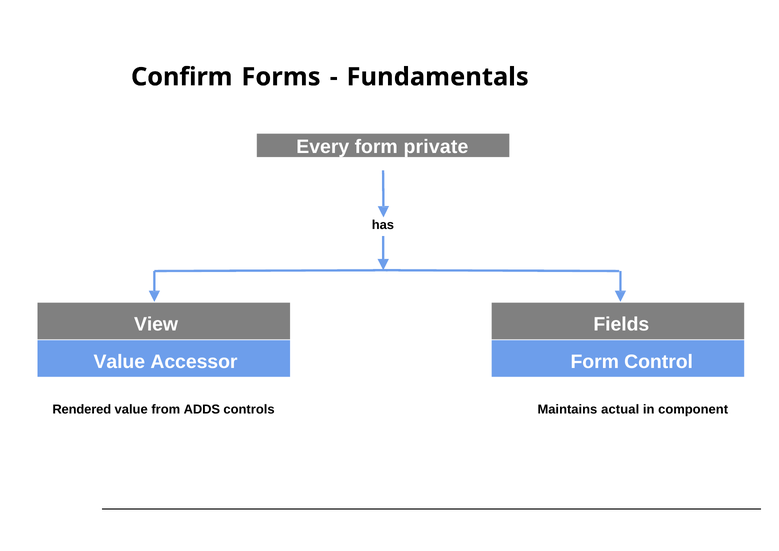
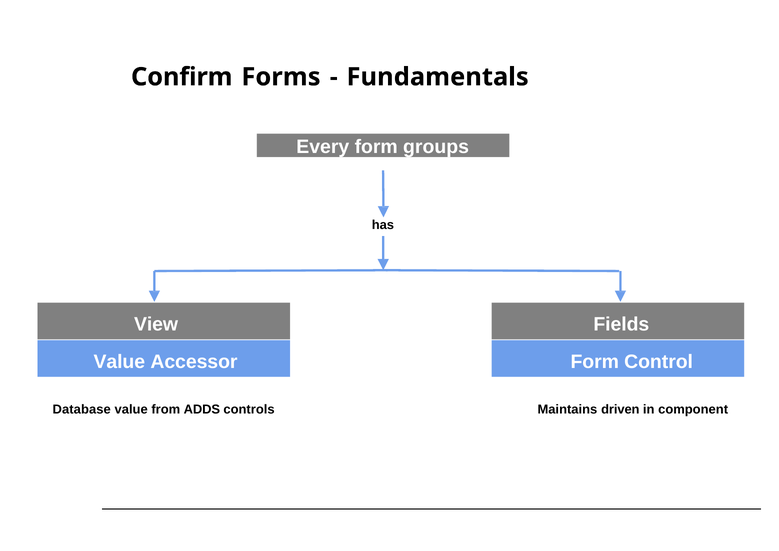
private: private -> groups
Rendered: Rendered -> Database
actual: actual -> driven
